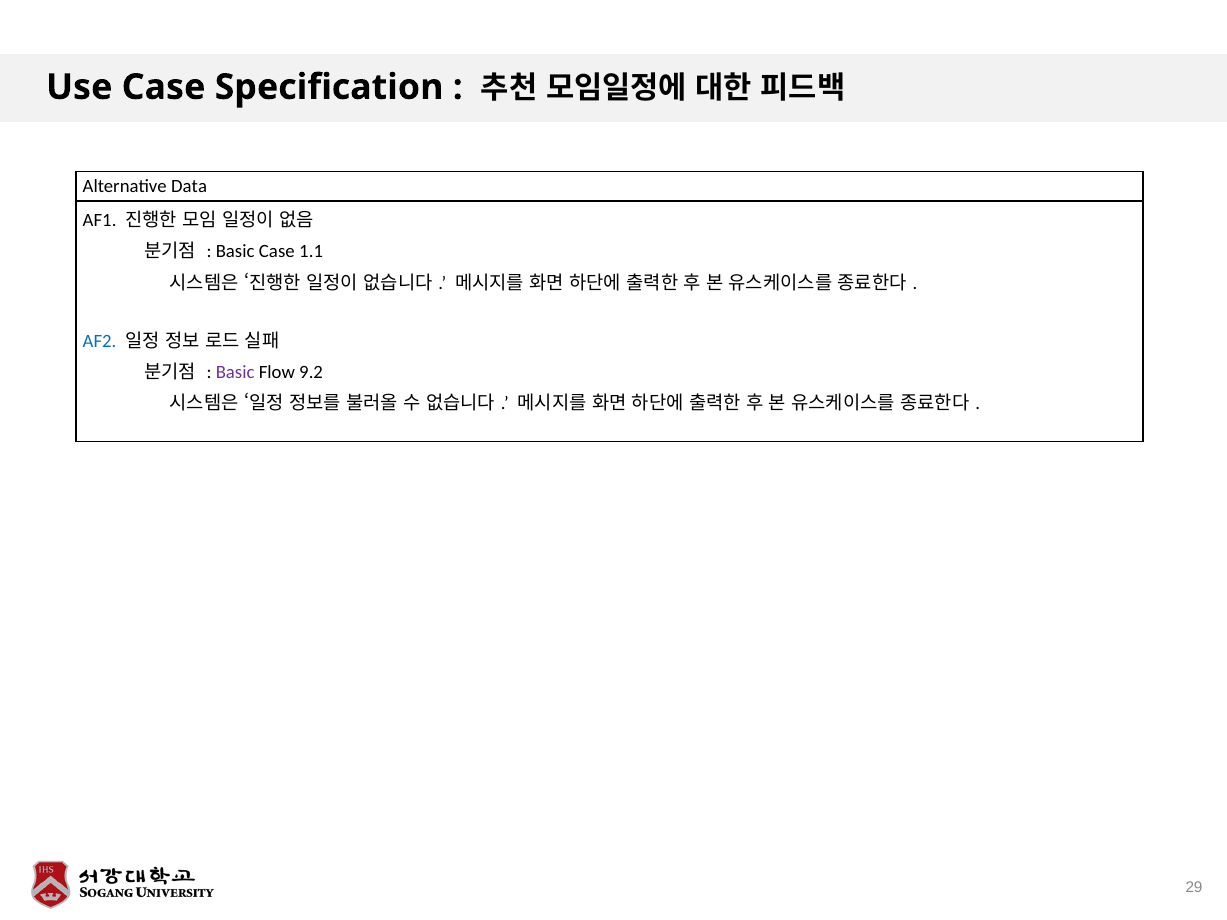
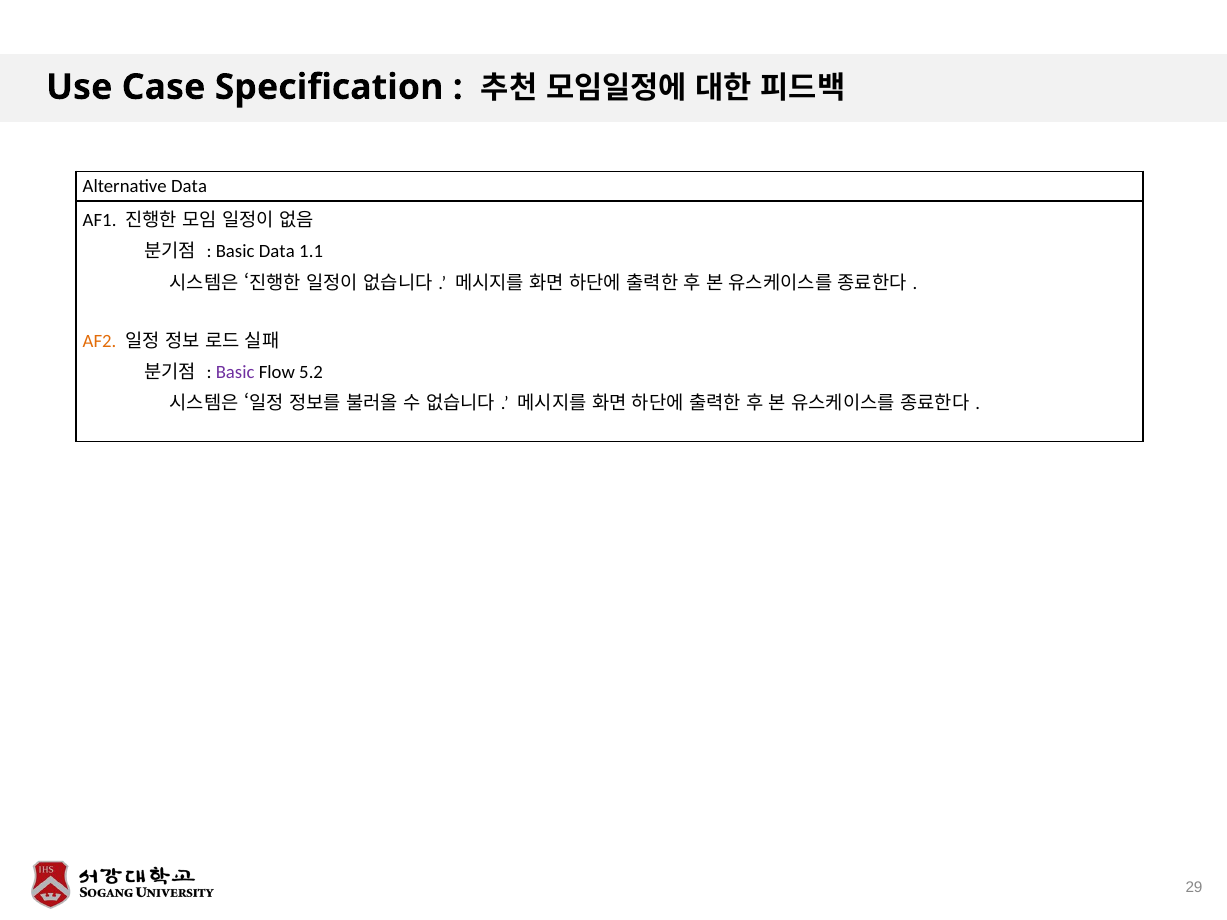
Basic Case: Case -> Data
AF2 colour: blue -> orange
9.2: 9.2 -> 5.2
